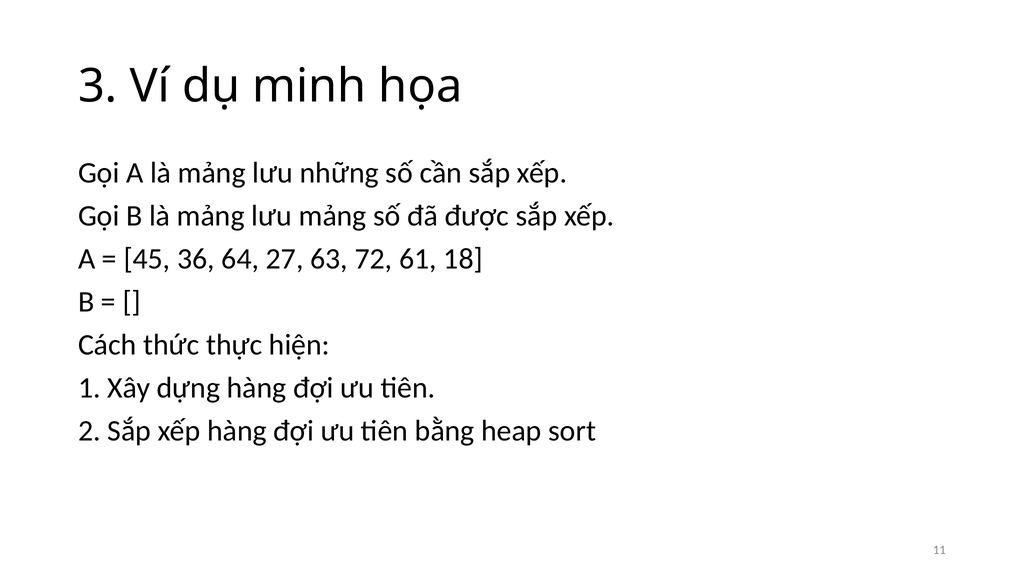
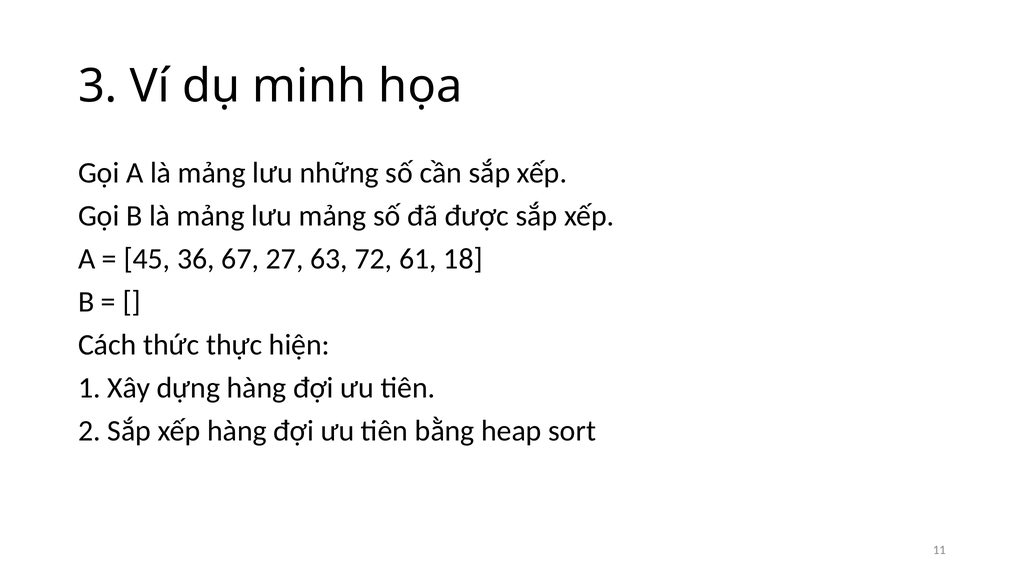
64: 64 -> 67
